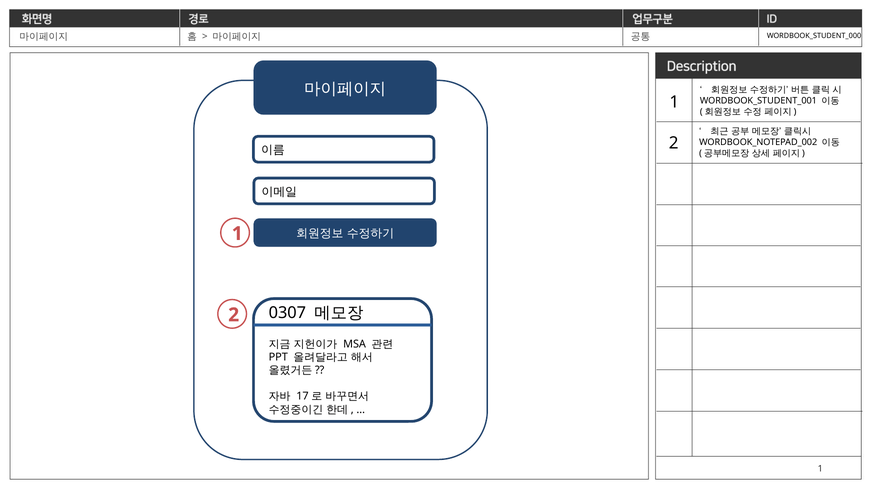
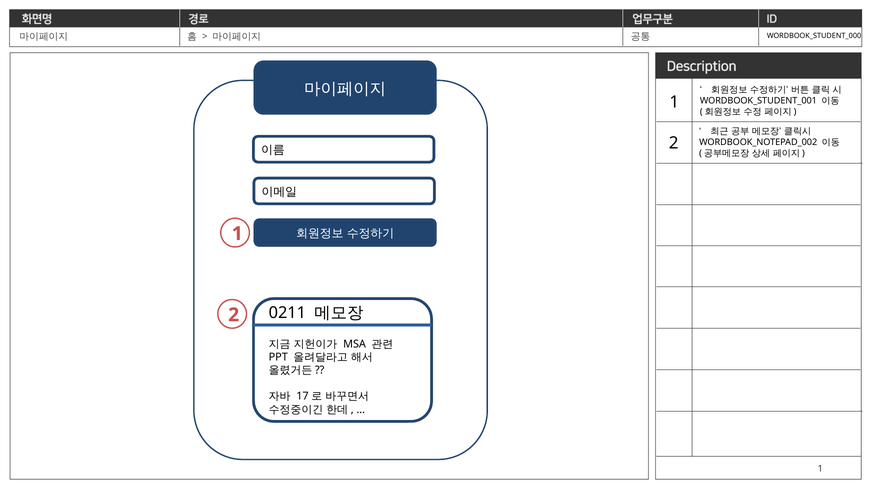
0307: 0307 -> 0211
